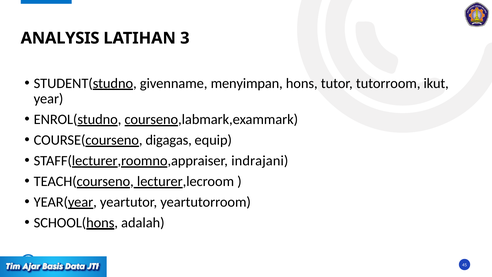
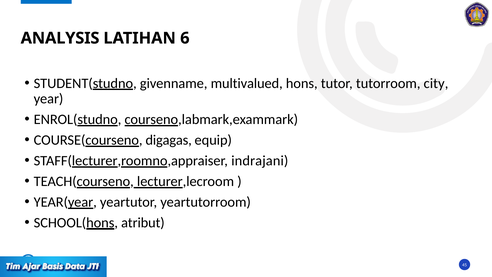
3: 3 -> 6
menyimpan: menyimpan -> multivalued
ikut: ikut -> city
adalah: adalah -> atribut
